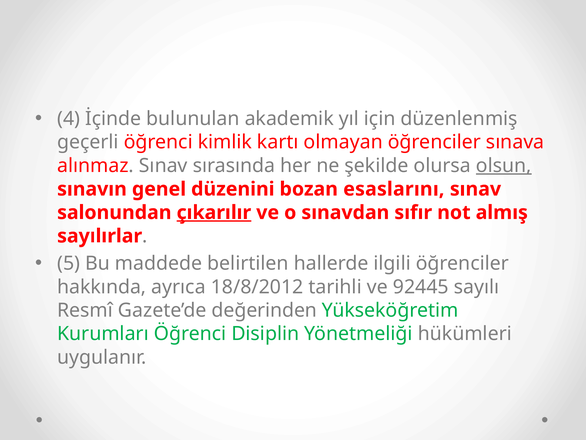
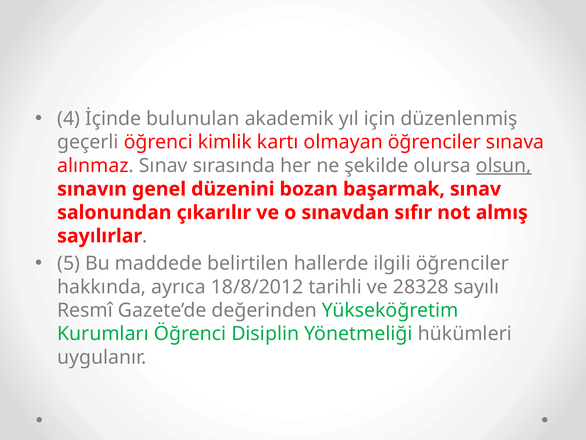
esaslarını: esaslarını -> başarmak
çıkarılır underline: present -> none
92445: 92445 -> 28328
